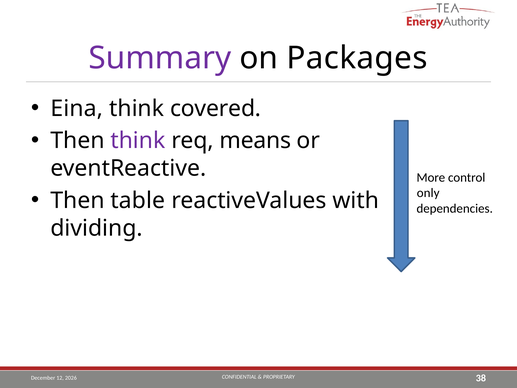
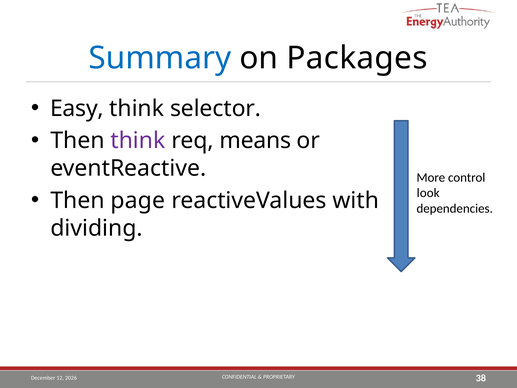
Summary colour: purple -> blue
Eina: Eina -> Easy
covered: covered -> selector
only: only -> look
table: table -> page
